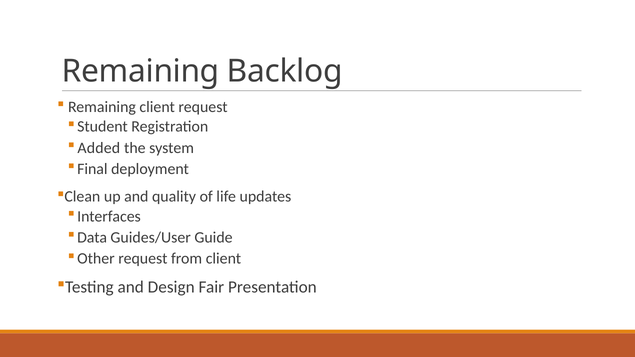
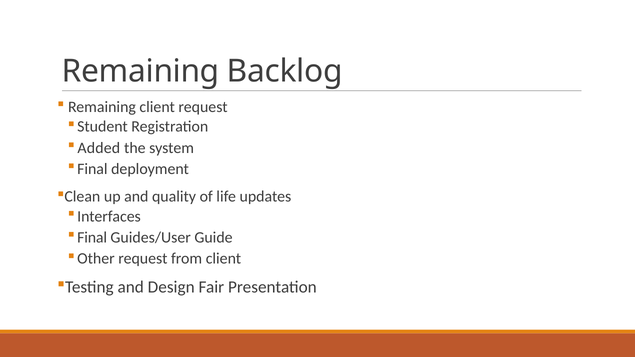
Data at (92, 238): Data -> Final
